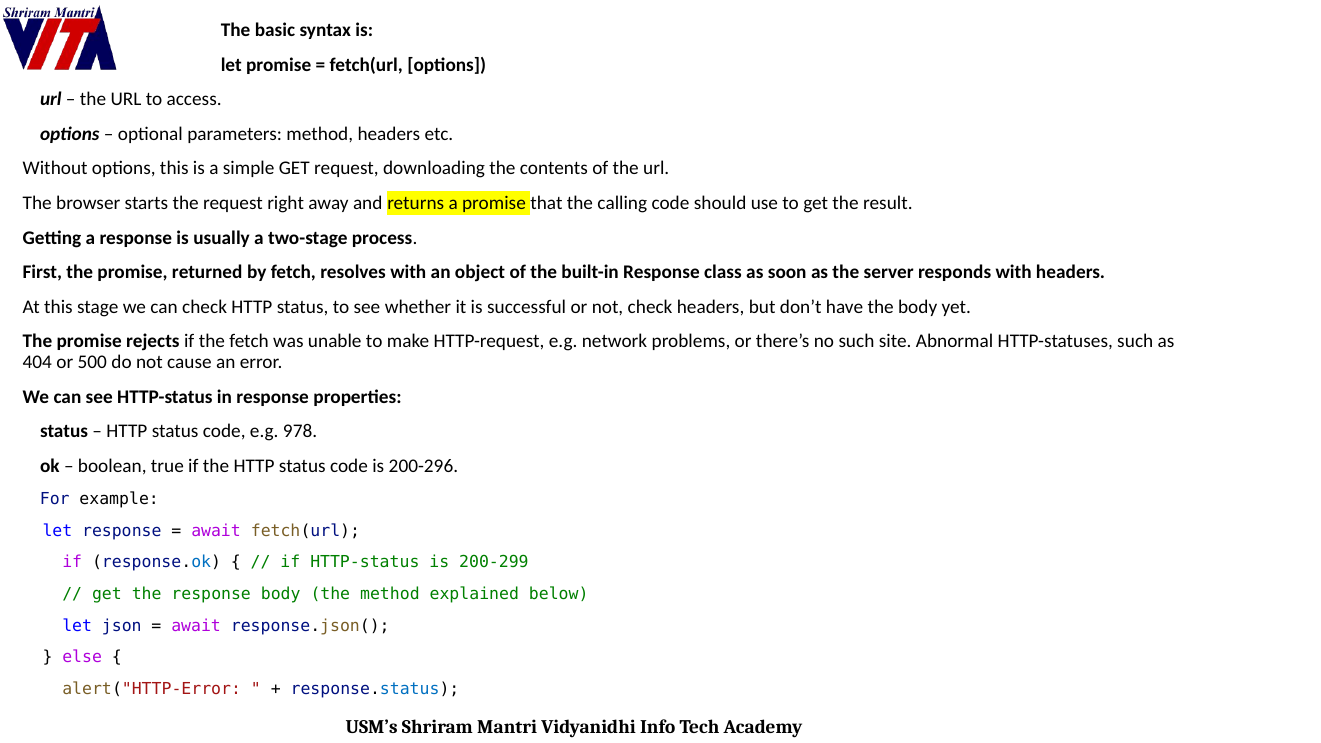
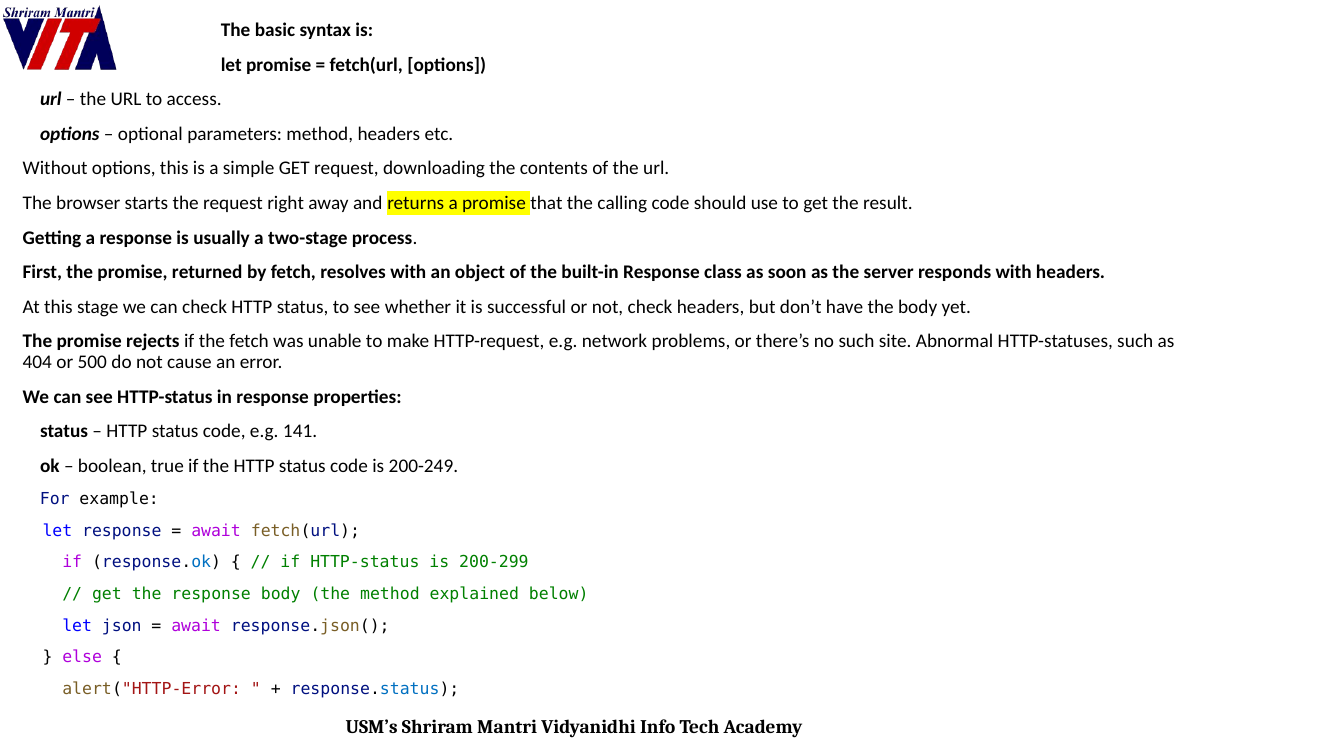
978: 978 -> 141
200-296: 200-296 -> 200-249
